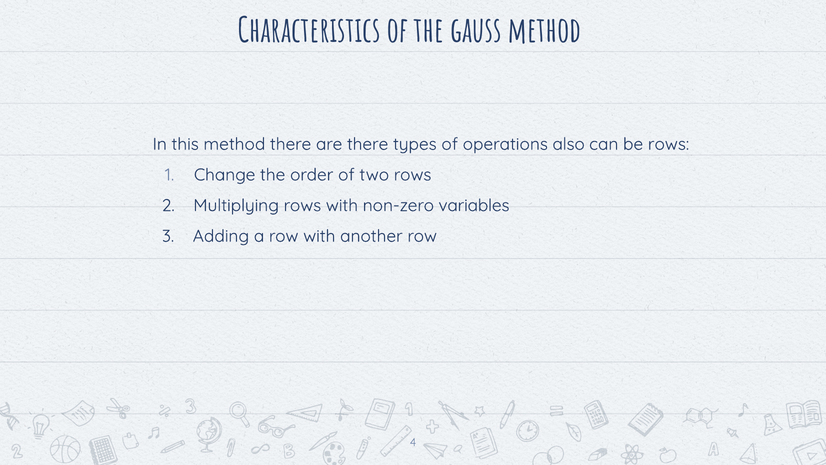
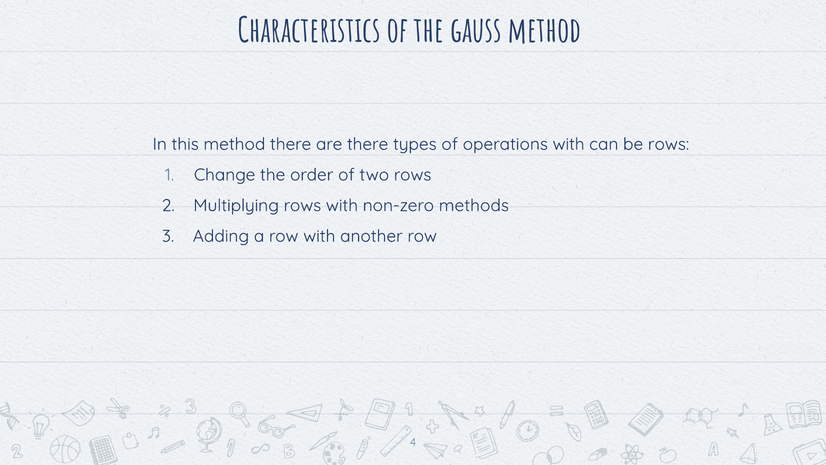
operations also: also -> with
variables: variables -> methods
